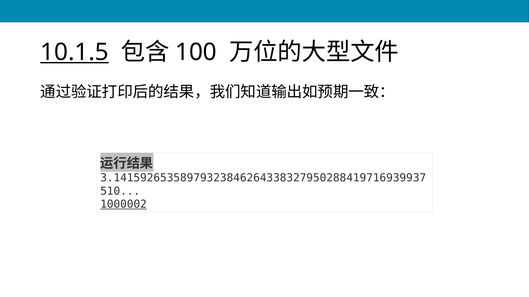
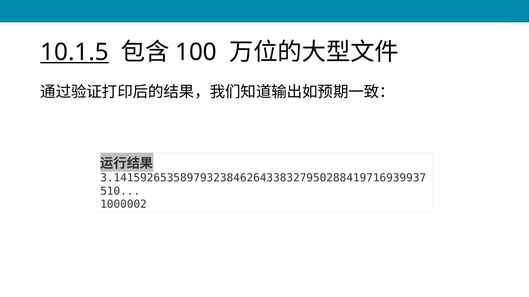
1000002 underline: present -> none
